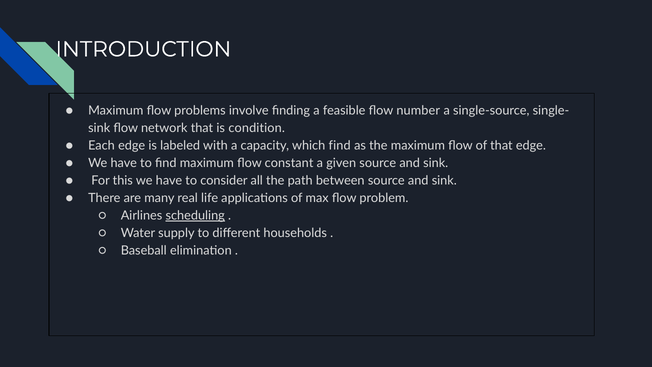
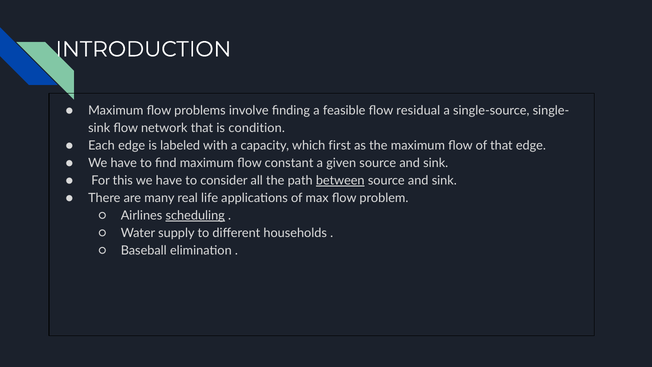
number: number -> residual
which find: find -> first
between underline: none -> present
